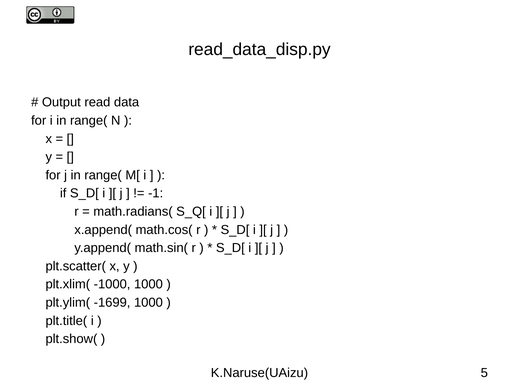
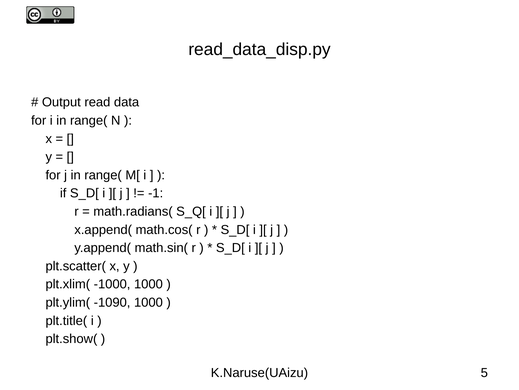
-1699: -1699 -> -1090
